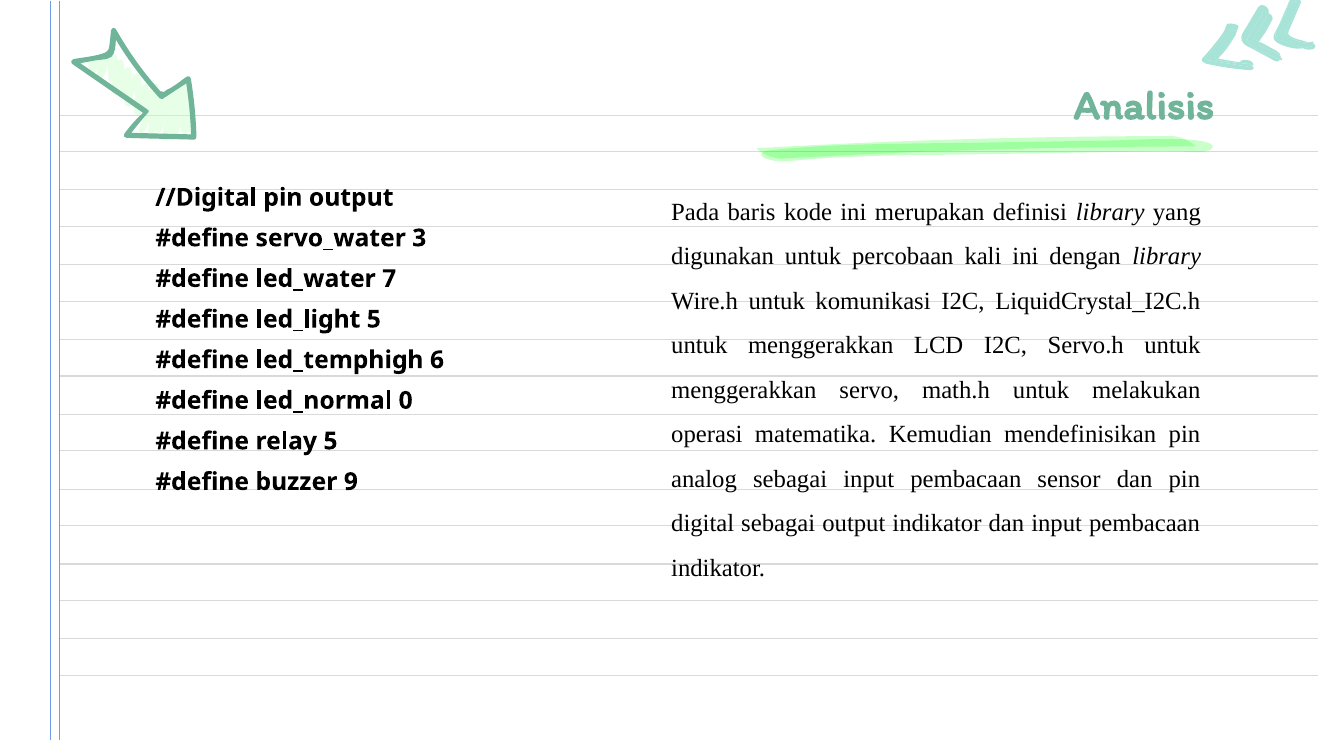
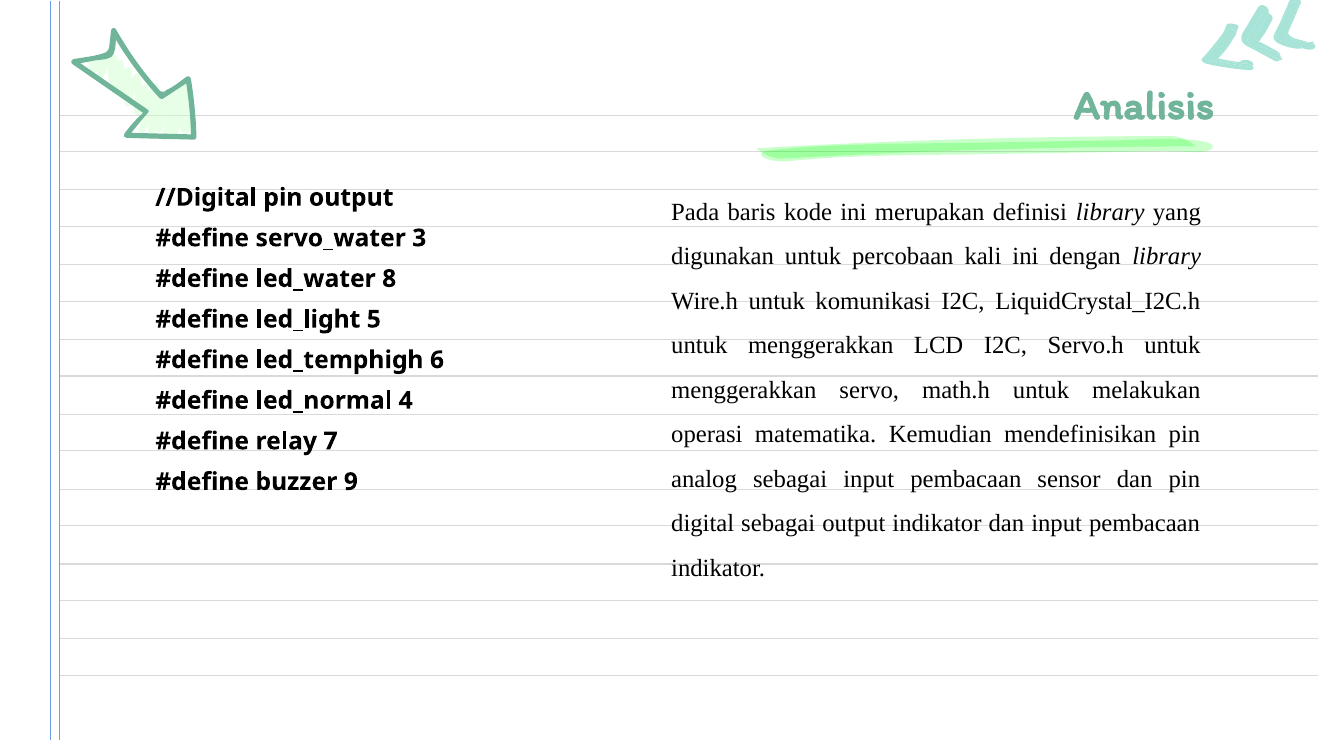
7: 7 -> 8
0: 0 -> 4
relay 5: 5 -> 7
